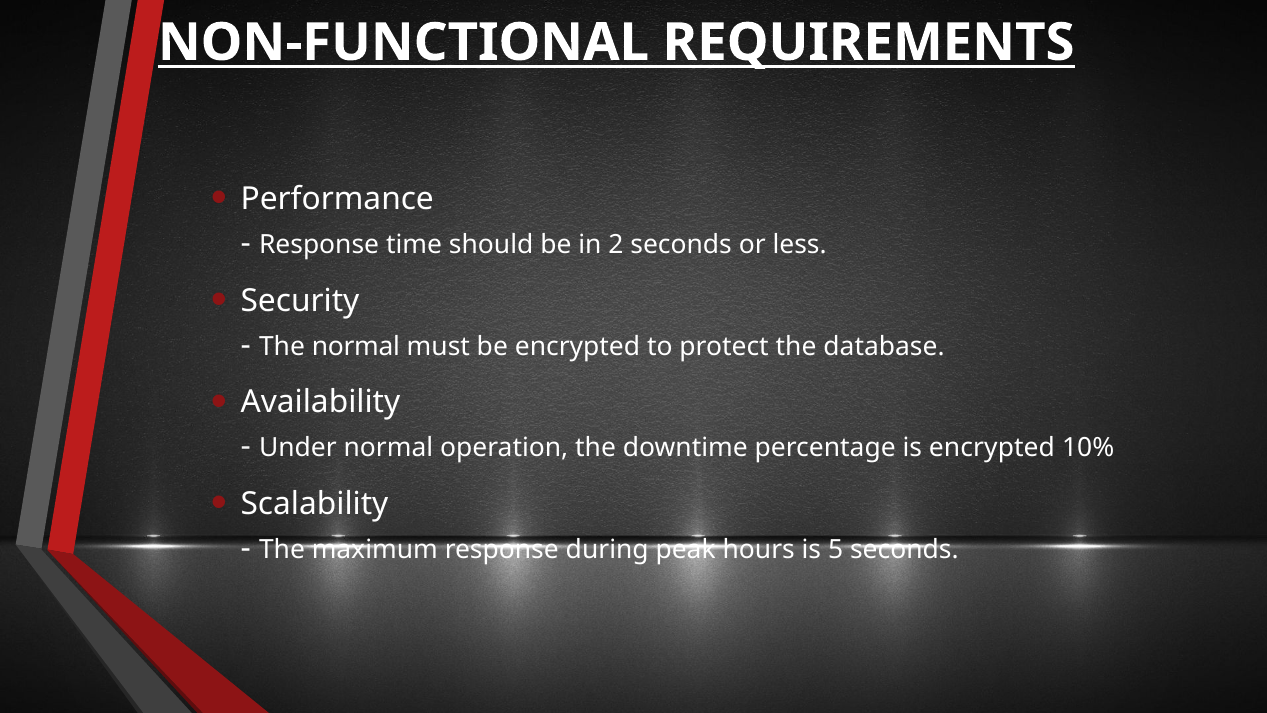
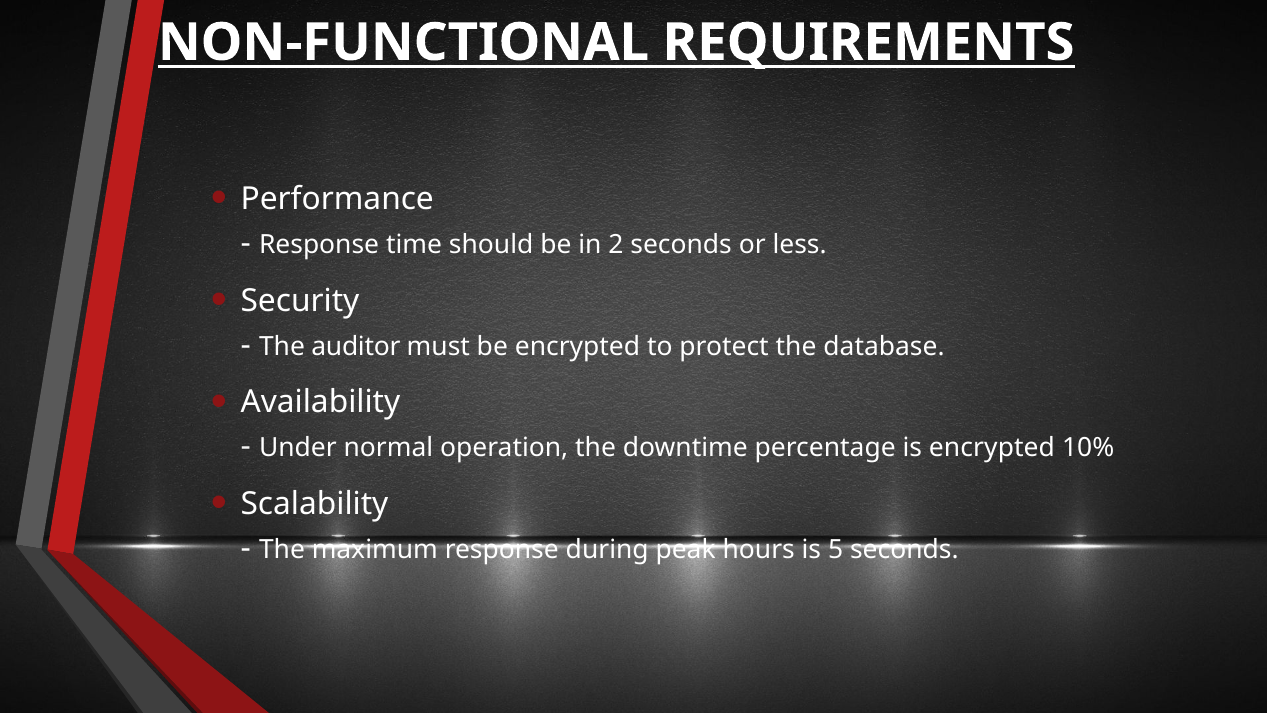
The normal: normal -> auditor
